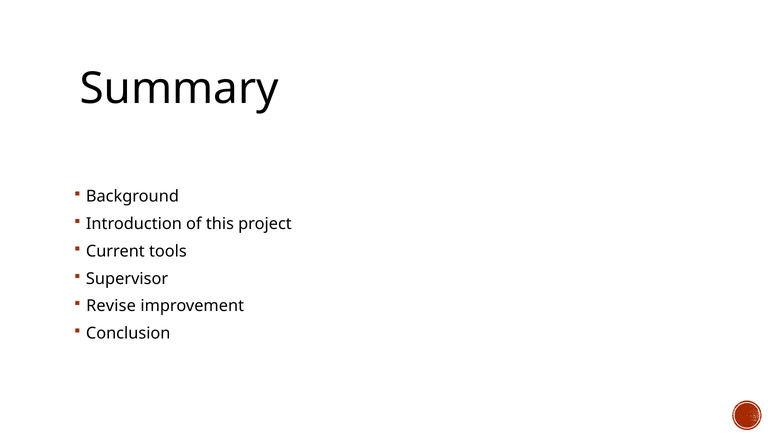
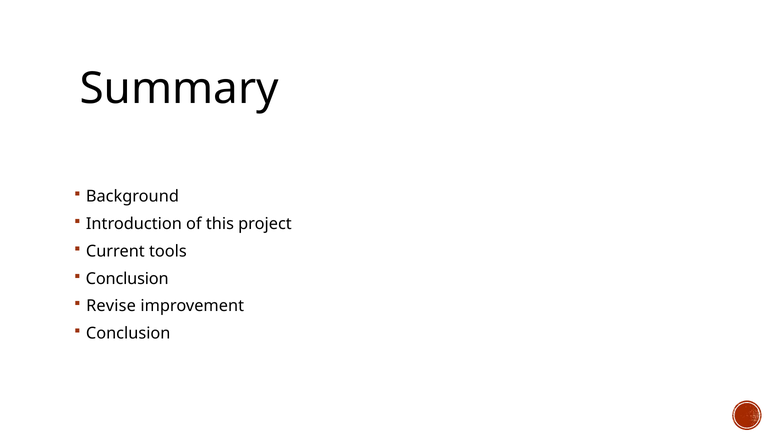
Supervisor at (127, 278): Supervisor -> Conclusion
